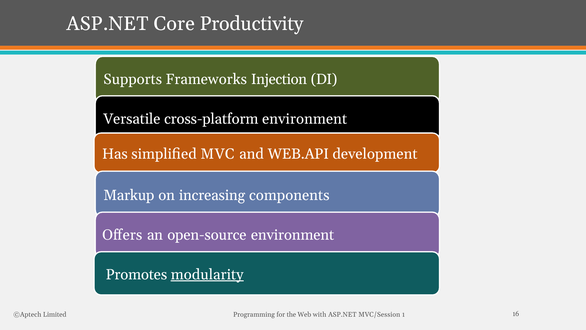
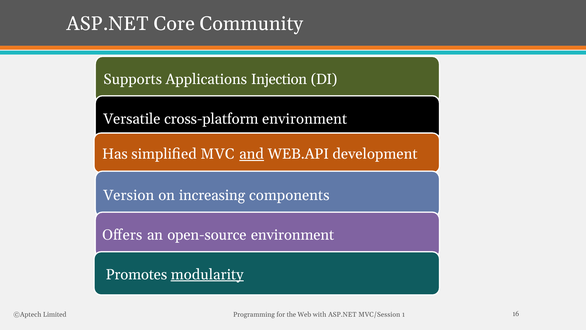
Productivity: Productivity -> Community
Frameworks: Frameworks -> Applications
and underline: none -> present
Markup: Markup -> Version
